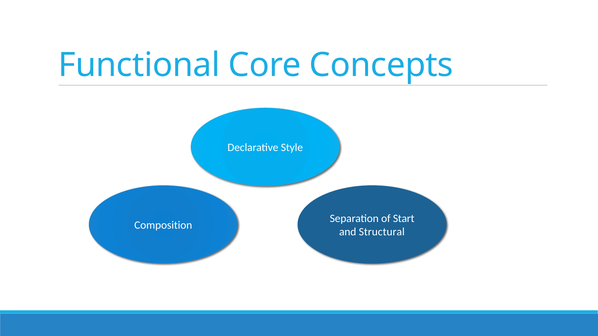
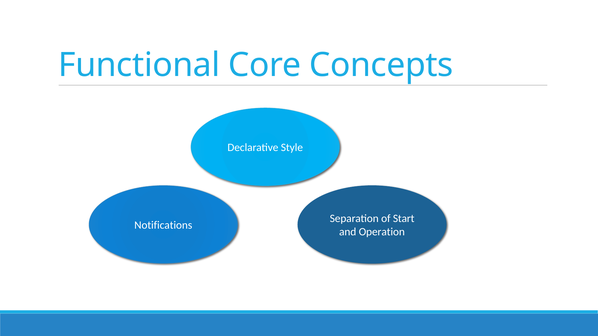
Composition: Composition -> Notifications
Structural: Structural -> Operation
